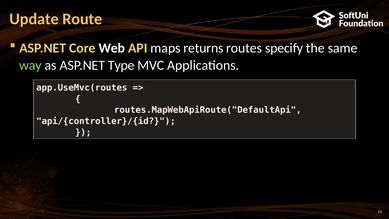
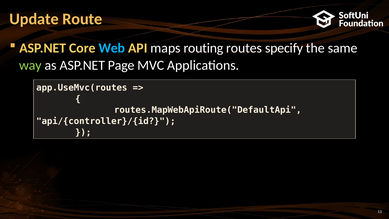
Web colour: white -> light blue
returns: returns -> routing
Type: Type -> Page
